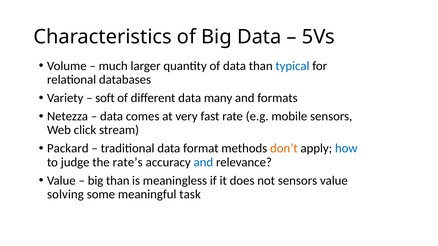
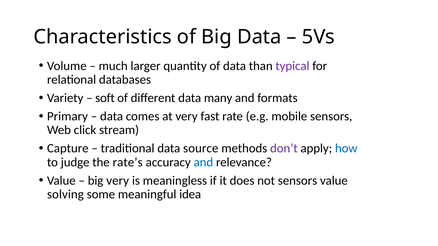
typical colour: blue -> purple
Netezza: Netezza -> Primary
Packard: Packard -> Capture
format: format -> source
don’t colour: orange -> purple
big than: than -> very
task: task -> idea
